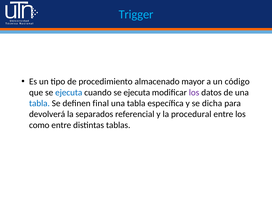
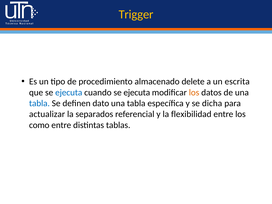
Trigger colour: light blue -> yellow
mayor: mayor -> delete
código: código -> escrita
los at (194, 92) colour: purple -> orange
final: final -> dato
devolverá: devolverá -> actualizar
procedural: procedural -> flexibilidad
